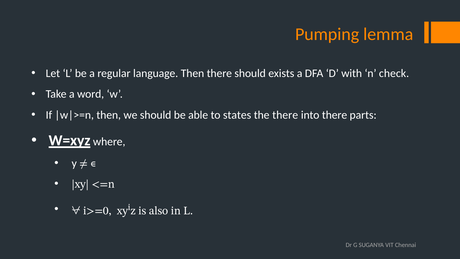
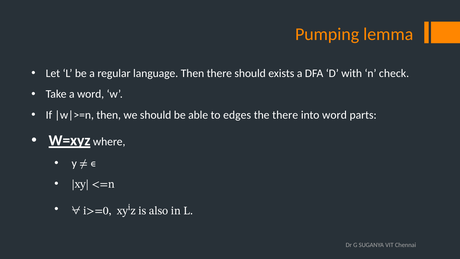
states: states -> edges
into there: there -> word
